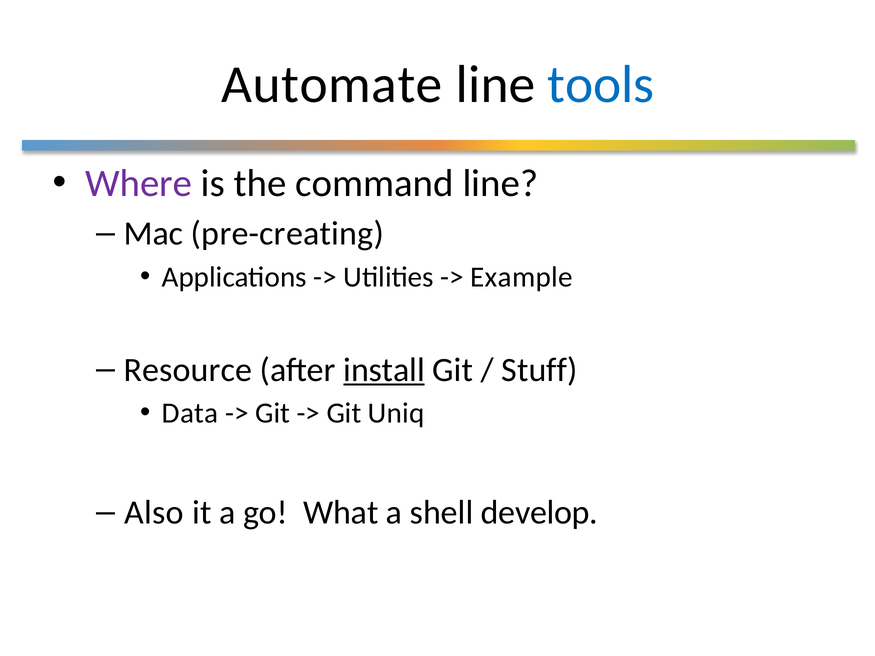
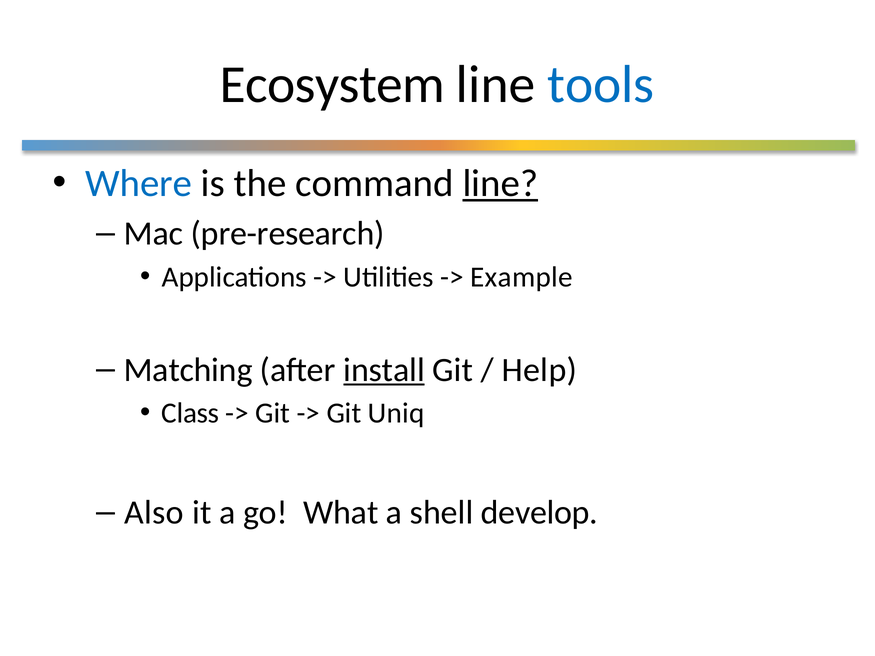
Automate: Automate -> Ecosystem
Where colour: purple -> blue
line at (500, 184) underline: none -> present
pre-creating: pre-creating -> pre-research
Resource: Resource -> Matching
Stuff: Stuff -> Help
Data: Data -> Class
